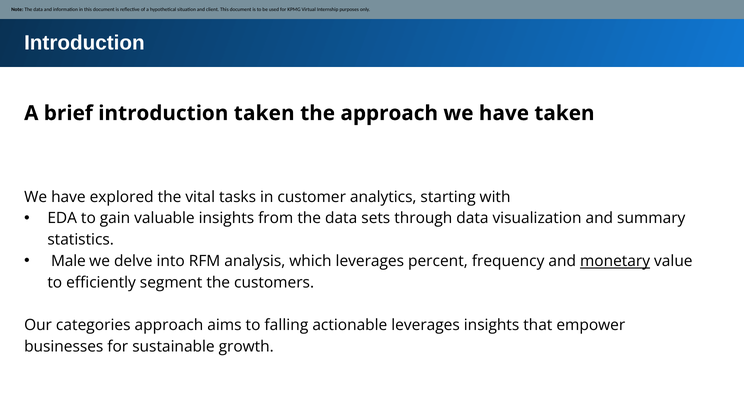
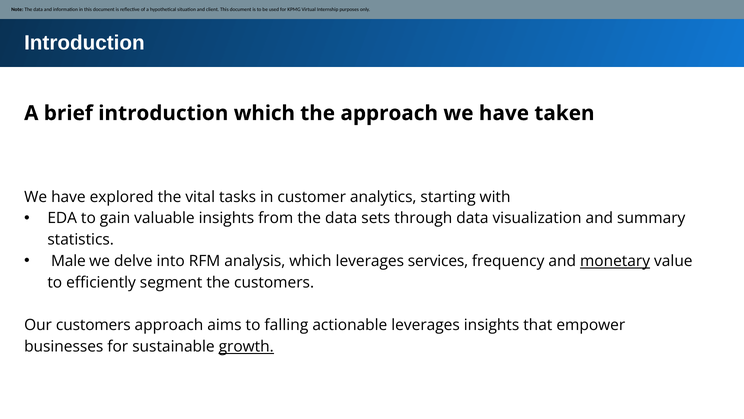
introduction taken: taken -> which
percent: percent -> services
Our categories: categories -> customers
growth underline: none -> present
